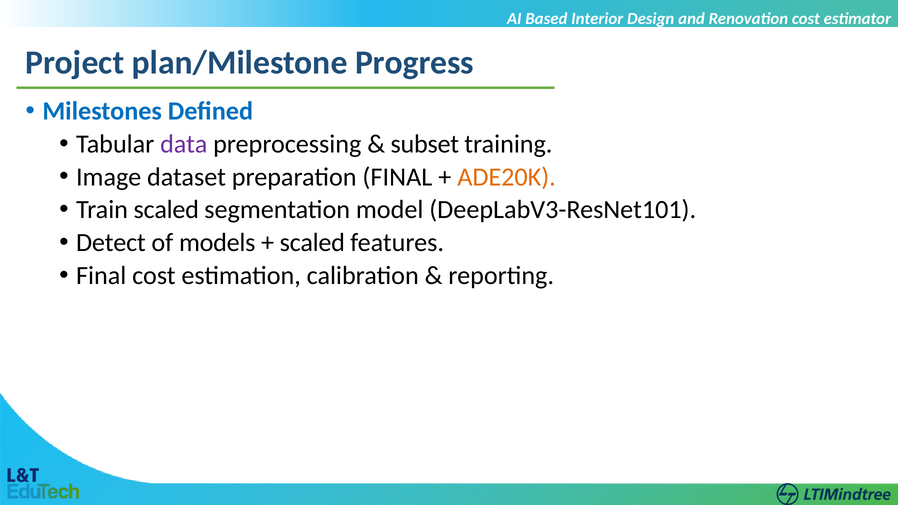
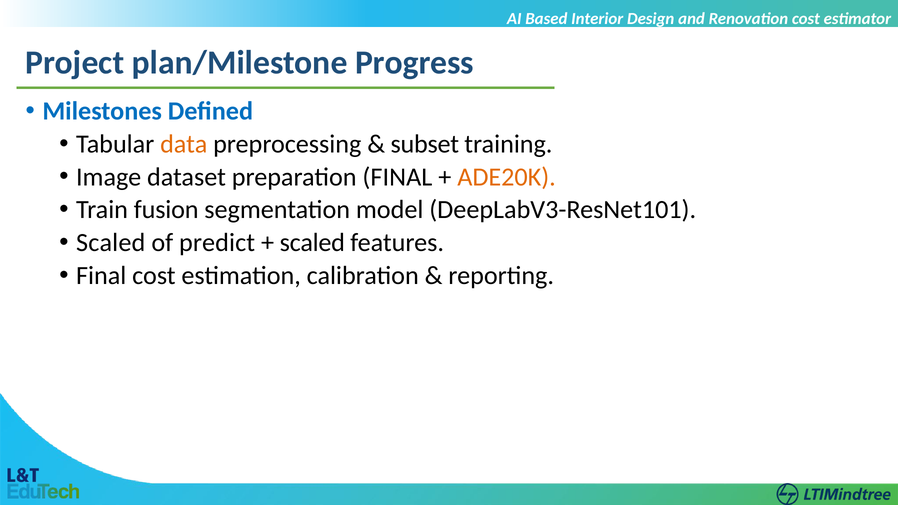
data colour: purple -> orange
Train scaled: scaled -> fusion
Detect at (111, 243): Detect -> Scaled
models: models -> predict
